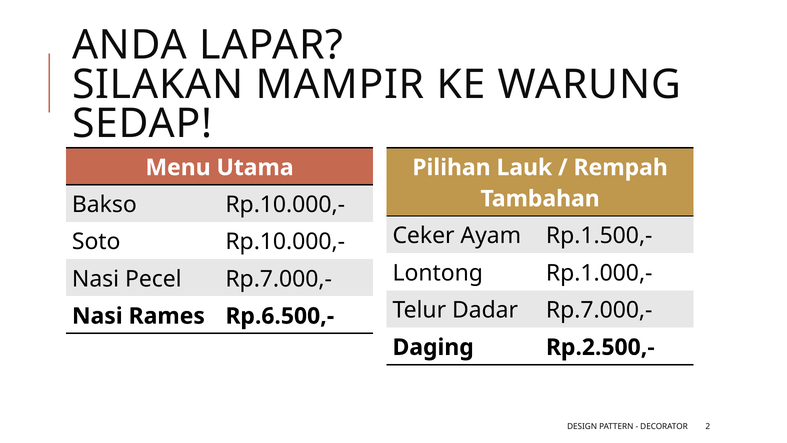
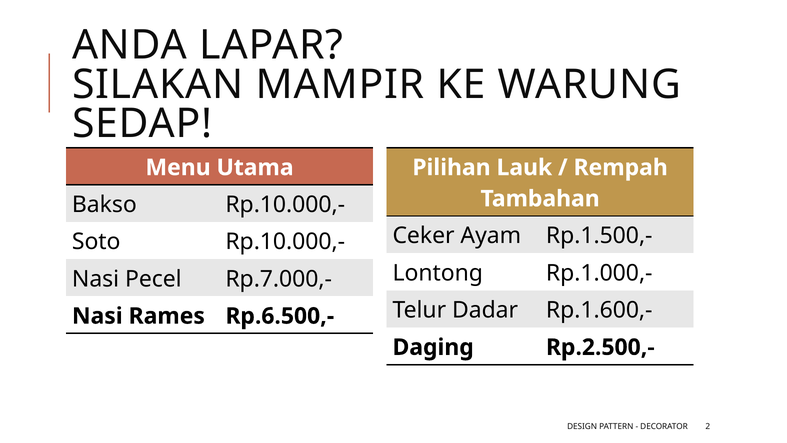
Dadar Rp.7.000,-: Rp.7.000,- -> Rp.1.600,-
